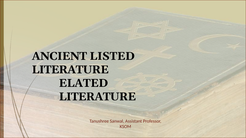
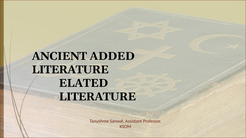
LISTED: LISTED -> ADDED
